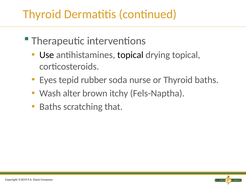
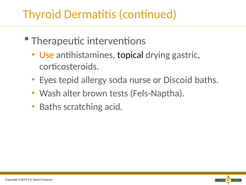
Use colour: black -> orange
drying topical: topical -> gastric
rubber: rubber -> allergy
or Thyroid: Thyroid -> Discoid
itchy: itchy -> tests
that: that -> acid
